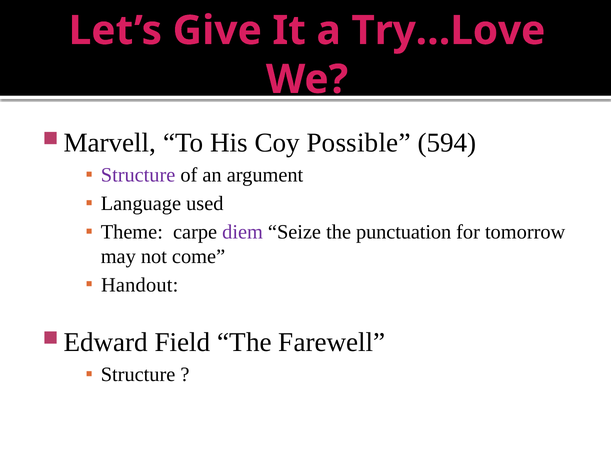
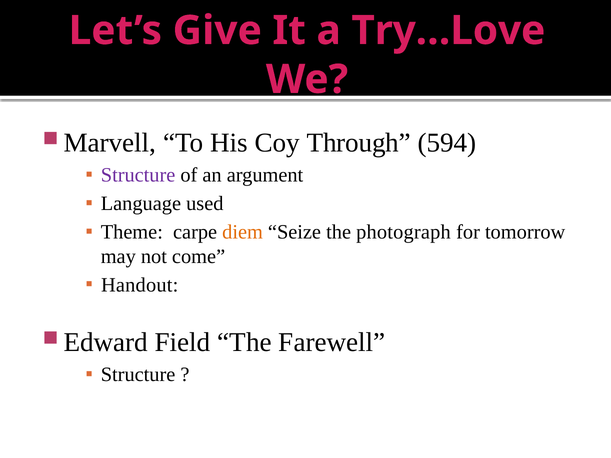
Possible: Possible -> Through
diem colour: purple -> orange
punctuation: punctuation -> photograph
